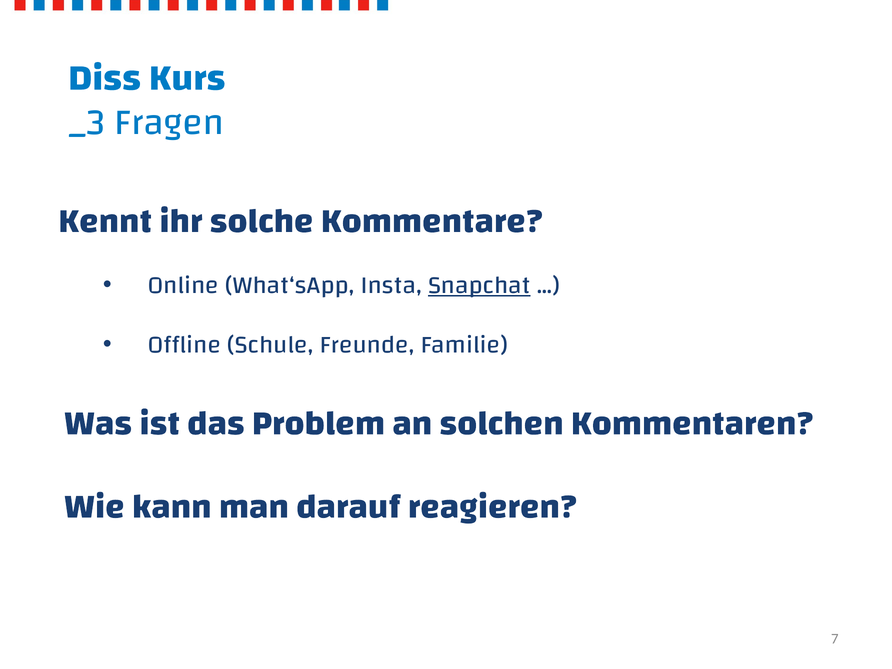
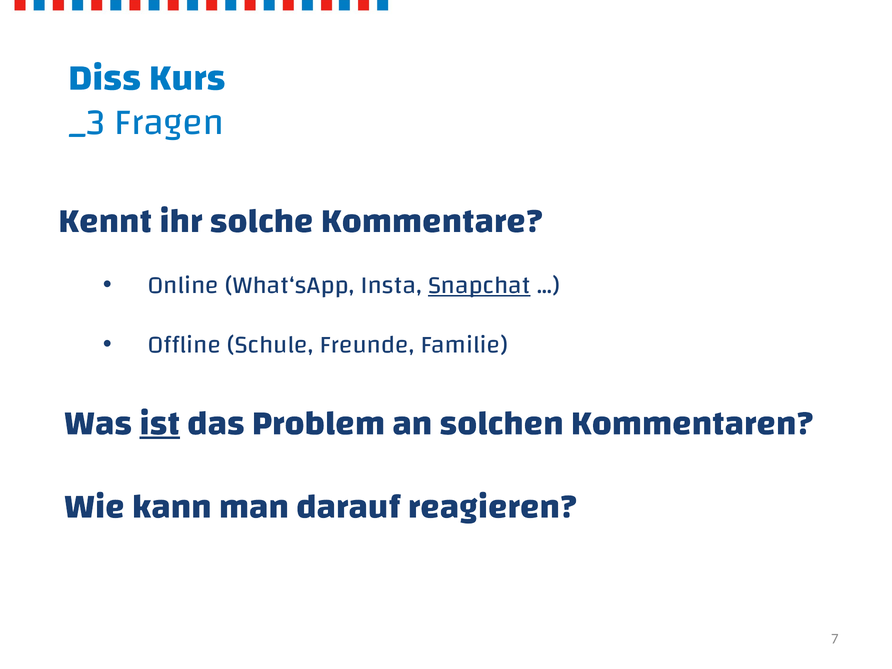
ist underline: none -> present
